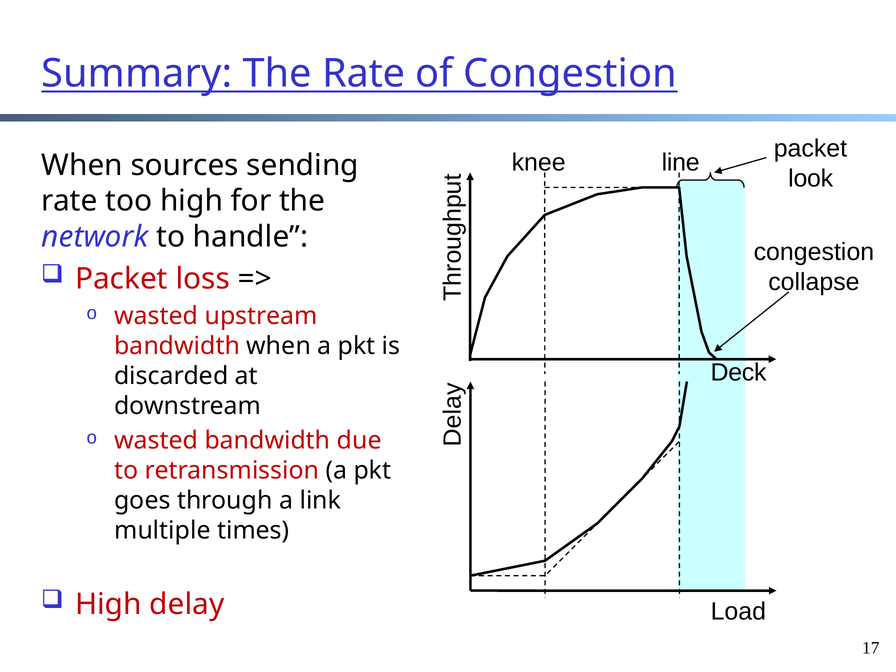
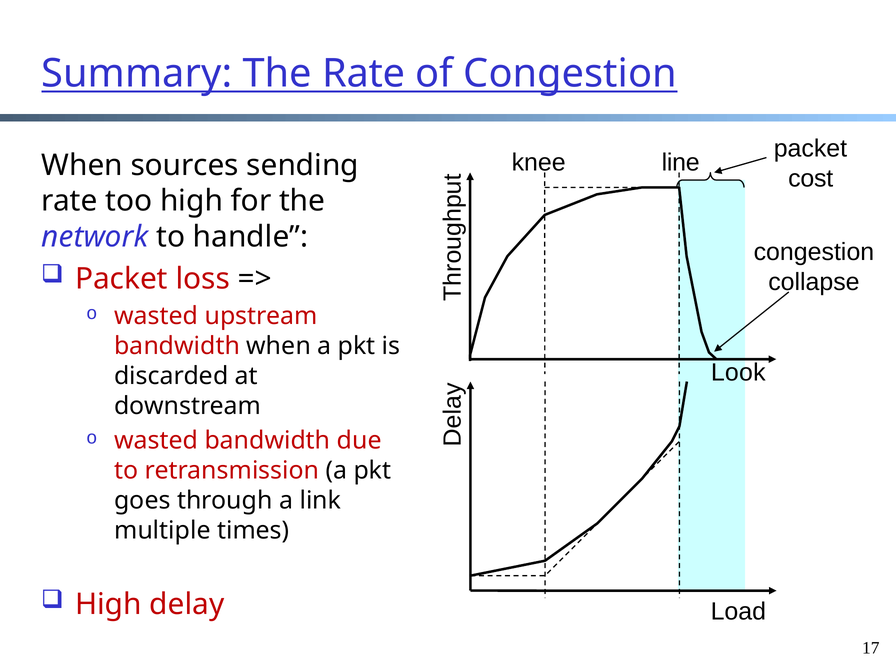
look: look -> cost
Deck: Deck -> Look
